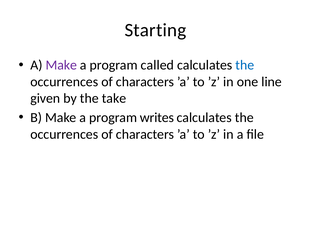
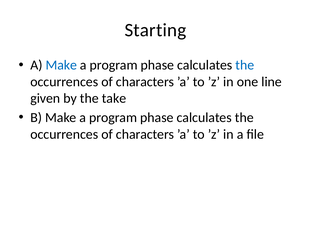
Make at (61, 65) colour: purple -> blue
called at (157, 65): called -> phase
writes at (157, 118): writes -> phase
